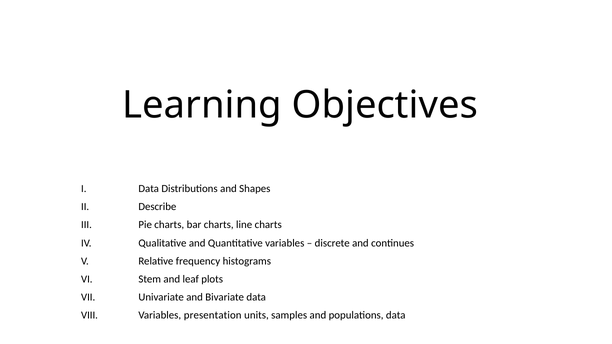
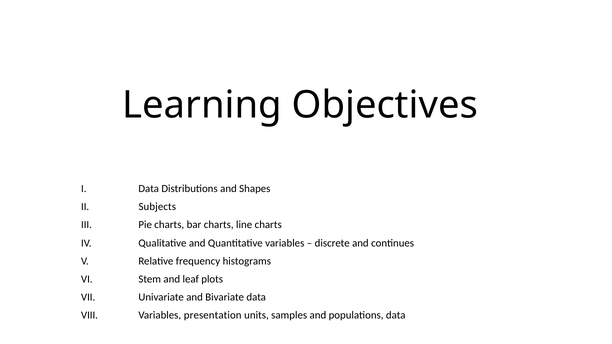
Describe: Describe -> Subjects
